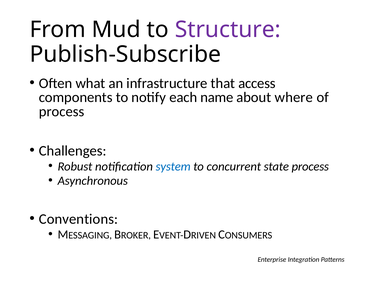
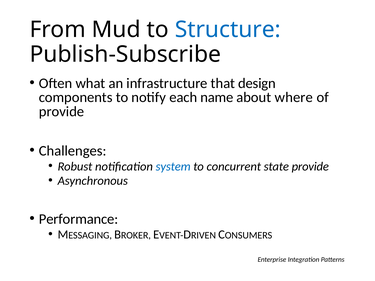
Structure colour: purple -> blue
access: access -> design
process at (62, 112): process -> provide
state process: process -> provide
Conventions: Conventions -> Performance
